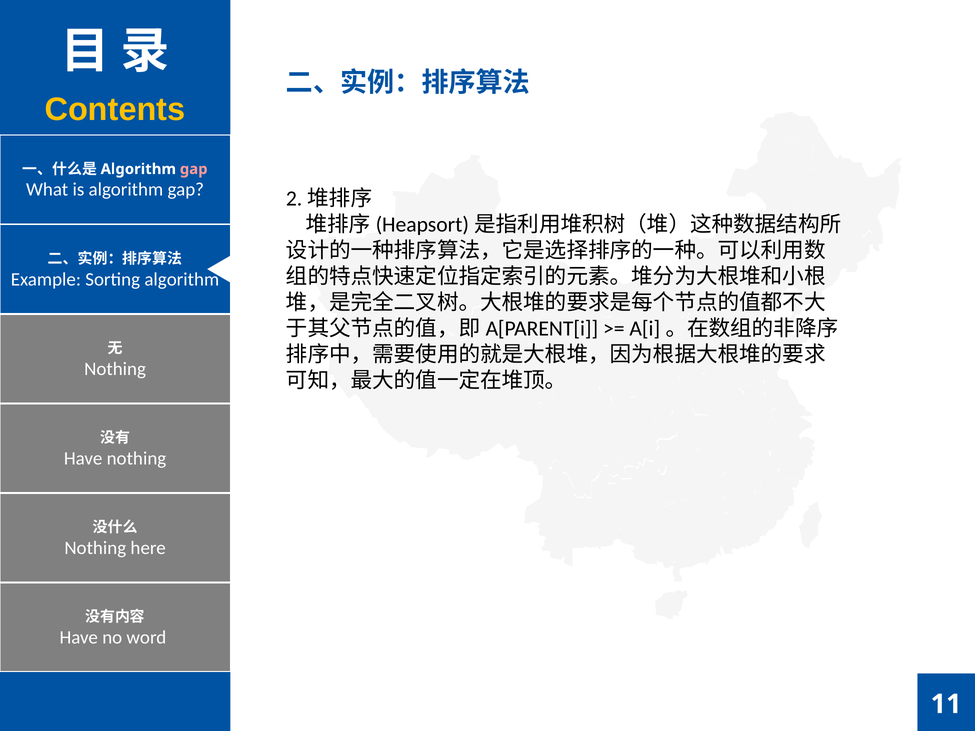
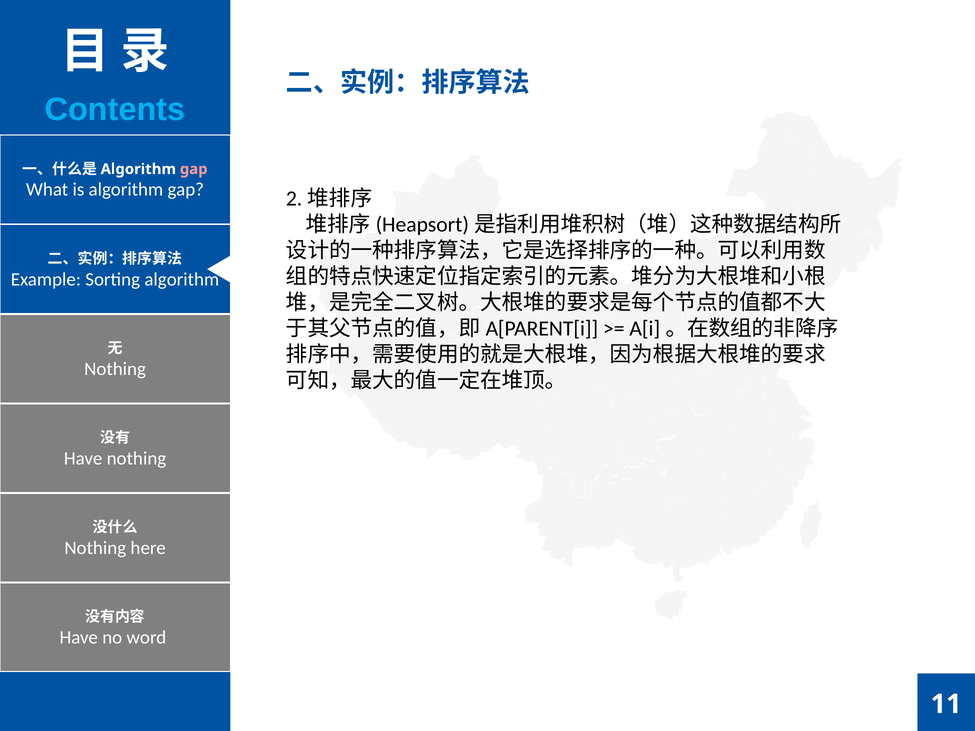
Contents colour: yellow -> light blue
